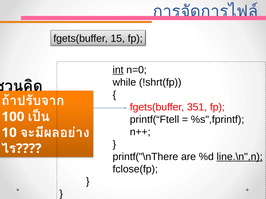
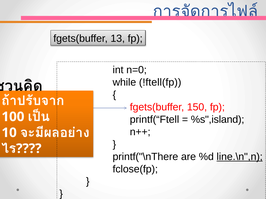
15: 15 -> 13
int underline: present -> none
!shrt(fp: !shrt(fp -> !ftell(fp
351: 351 -> 150
%s",fprintf: %s",fprintf -> %s",island
